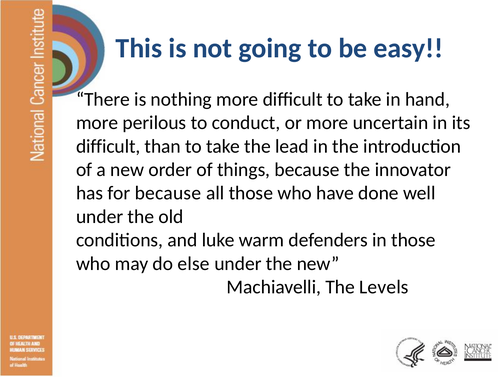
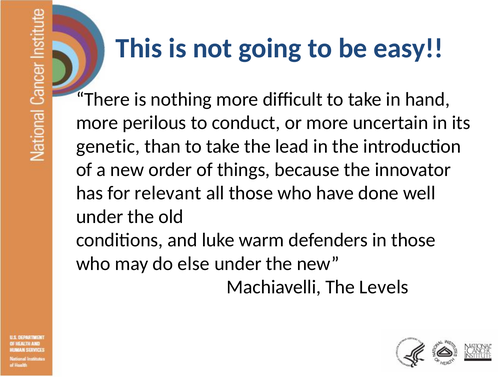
difficult at (108, 146): difficult -> genetic
for because: because -> relevant
